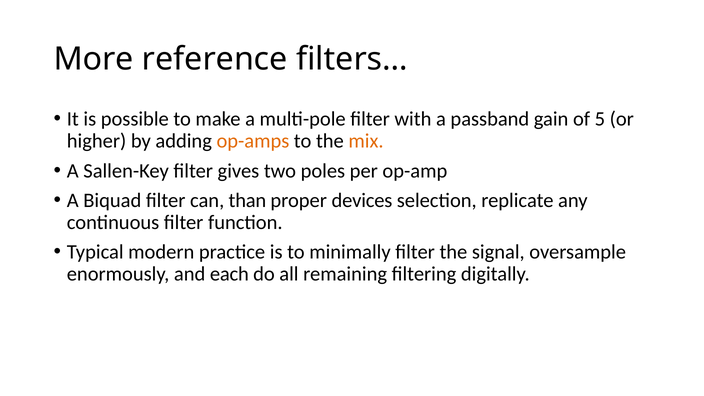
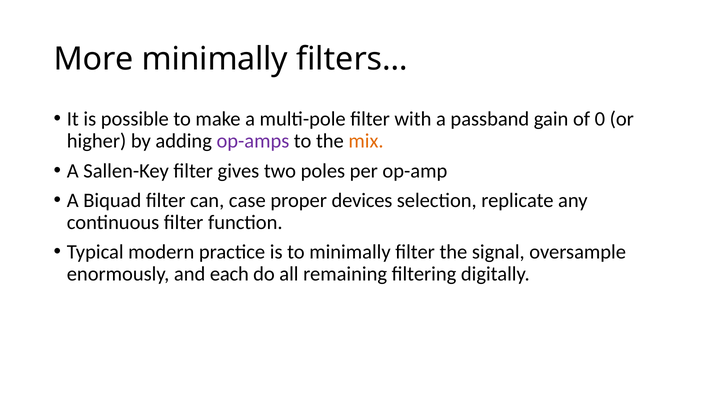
More reference: reference -> minimally
5: 5 -> 0
op-amps colour: orange -> purple
than: than -> case
